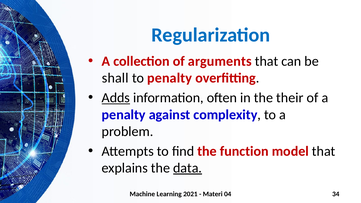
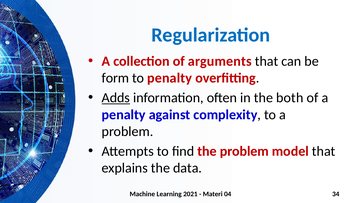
shall: shall -> form
their: their -> both
the function: function -> problem
data underline: present -> none
